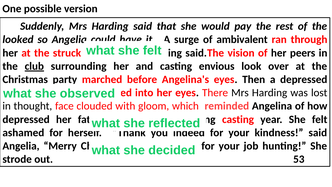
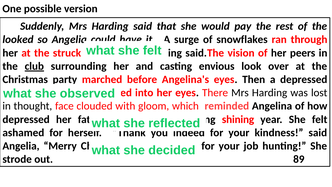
ambivalent: ambivalent -> snowflakes
casting at (238, 119): casting -> shining
53: 53 -> 89
